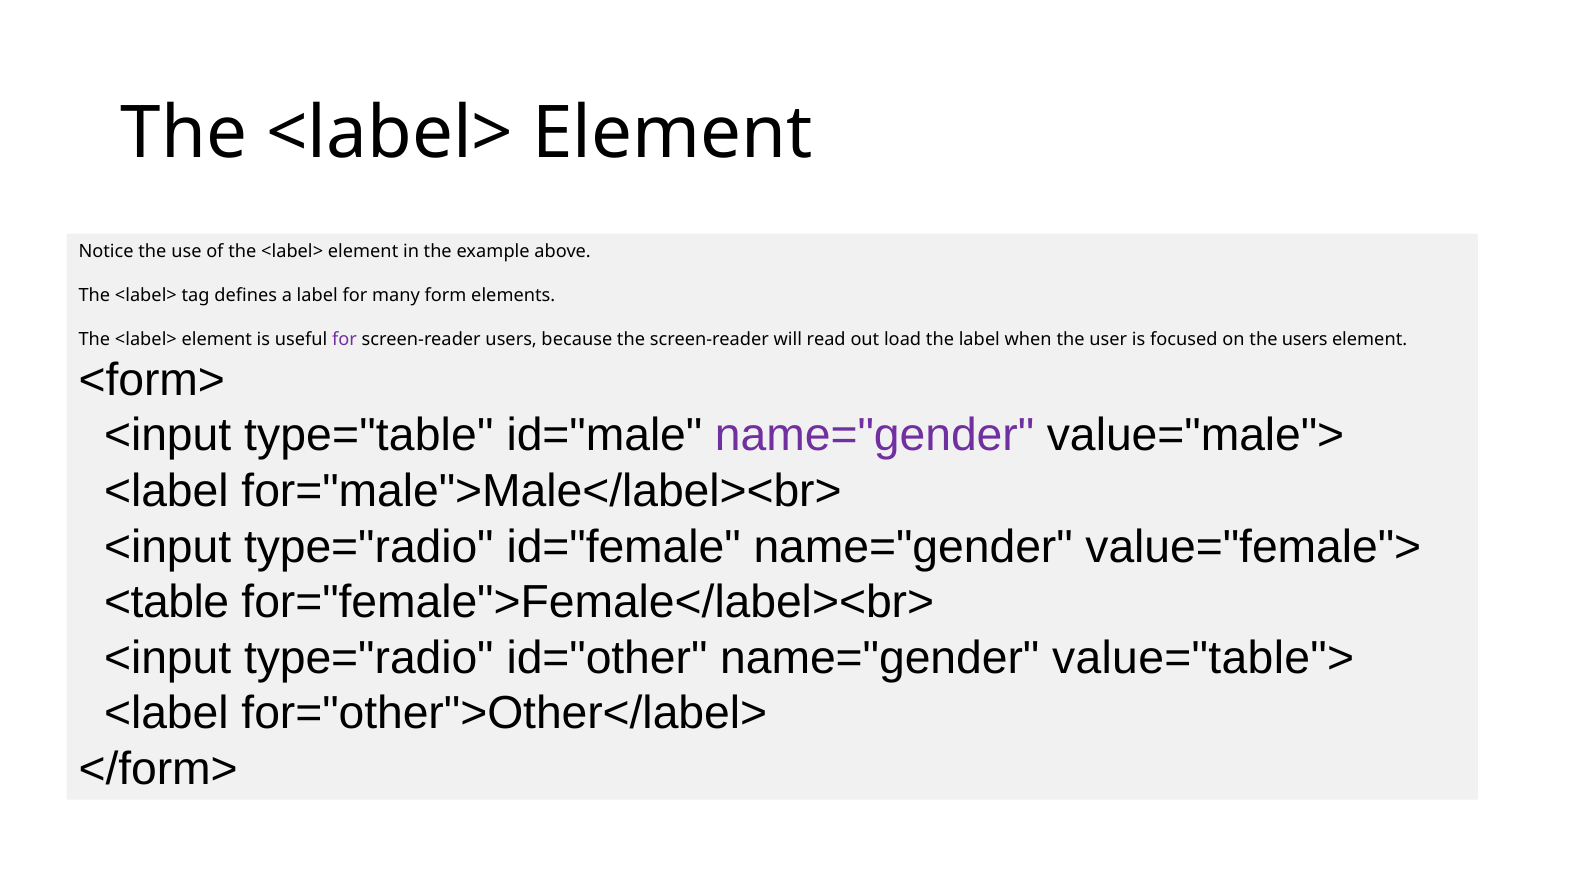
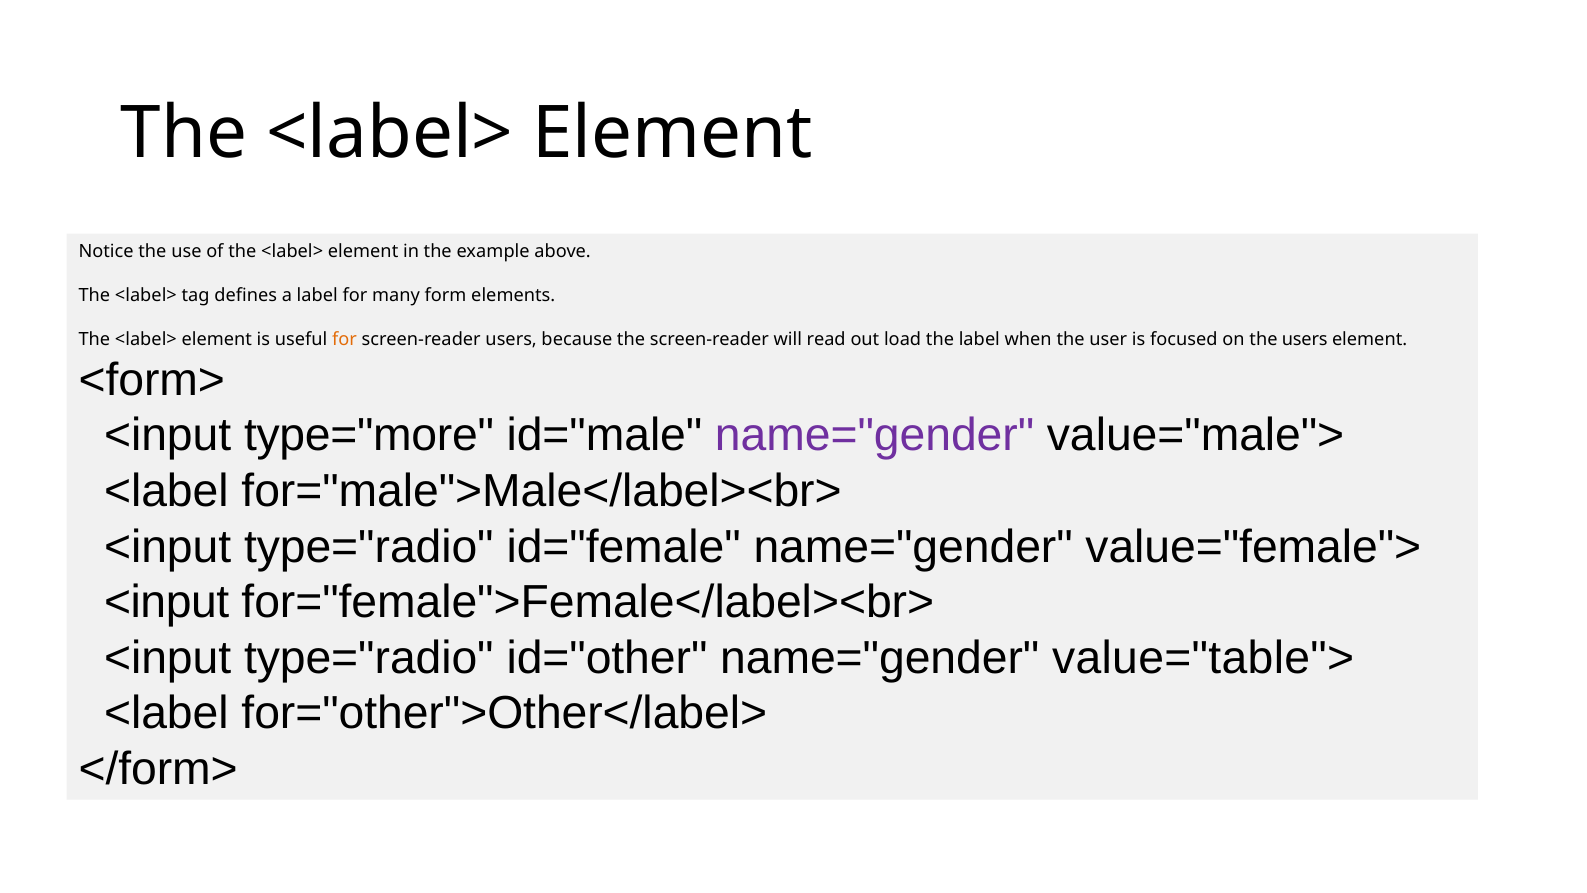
for at (345, 339) colour: purple -> orange
type="table: type="table -> type="more
<table at (167, 602): <table -> <input
